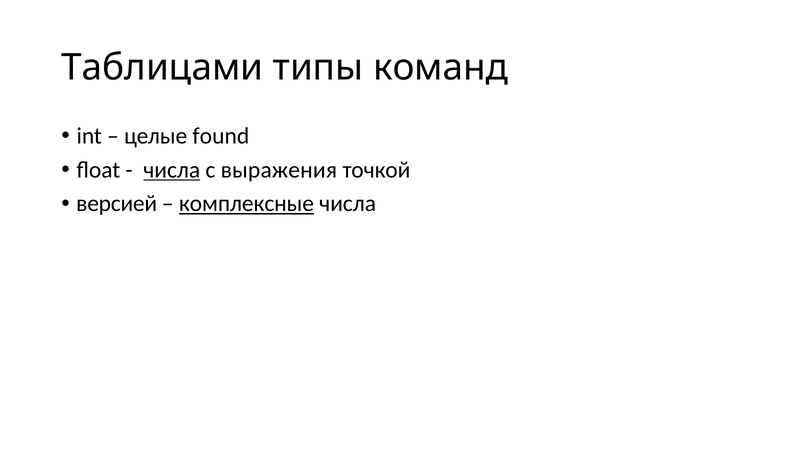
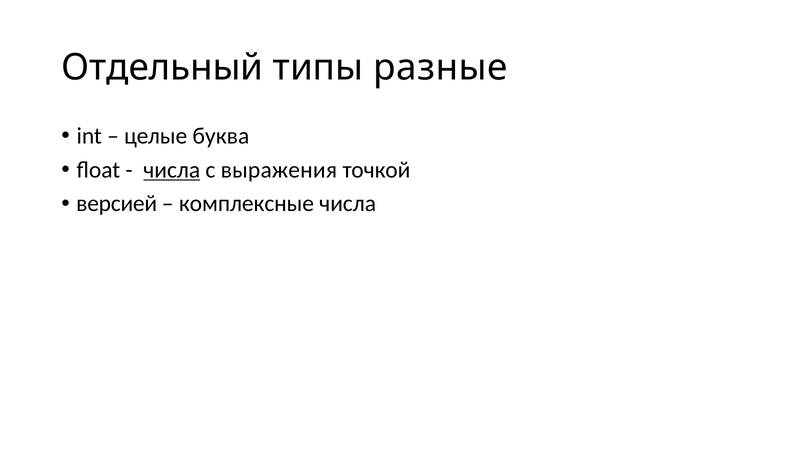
Таблицами: Таблицами -> Отдельный
команд: команд -> разные
found: found -> буква
комплексные underline: present -> none
